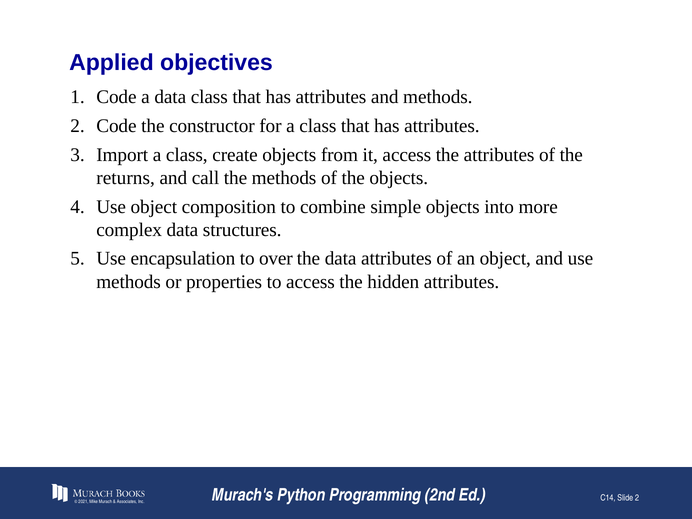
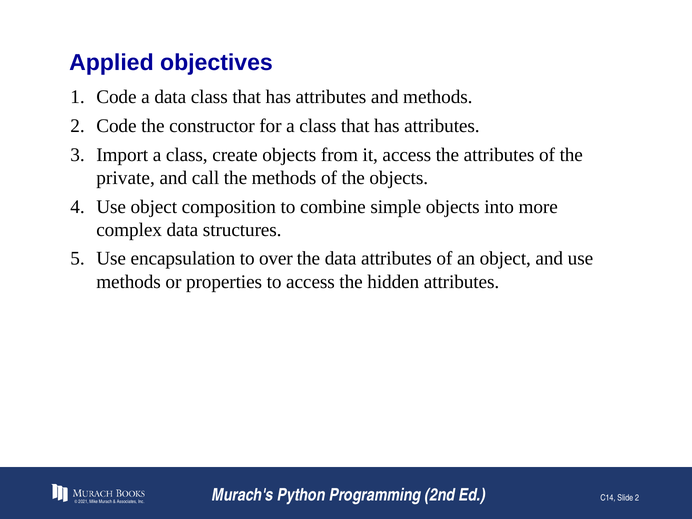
returns: returns -> private
